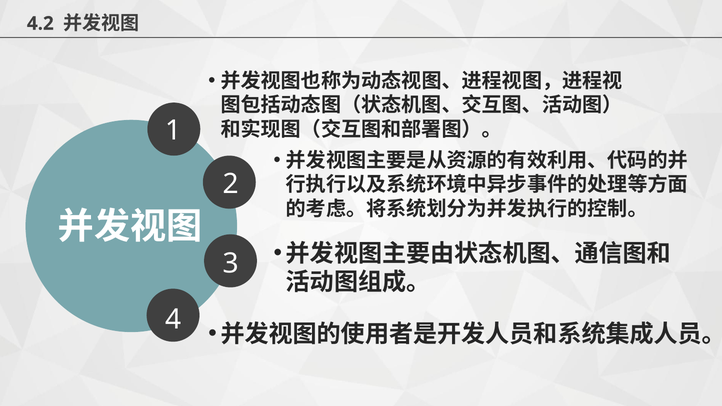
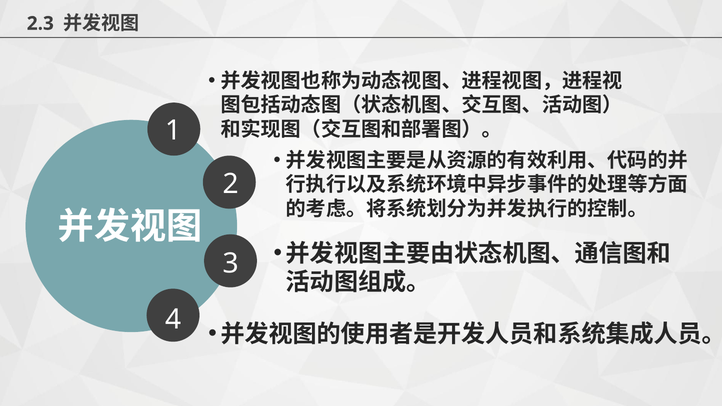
4.2: 4.2 -> 2.3
